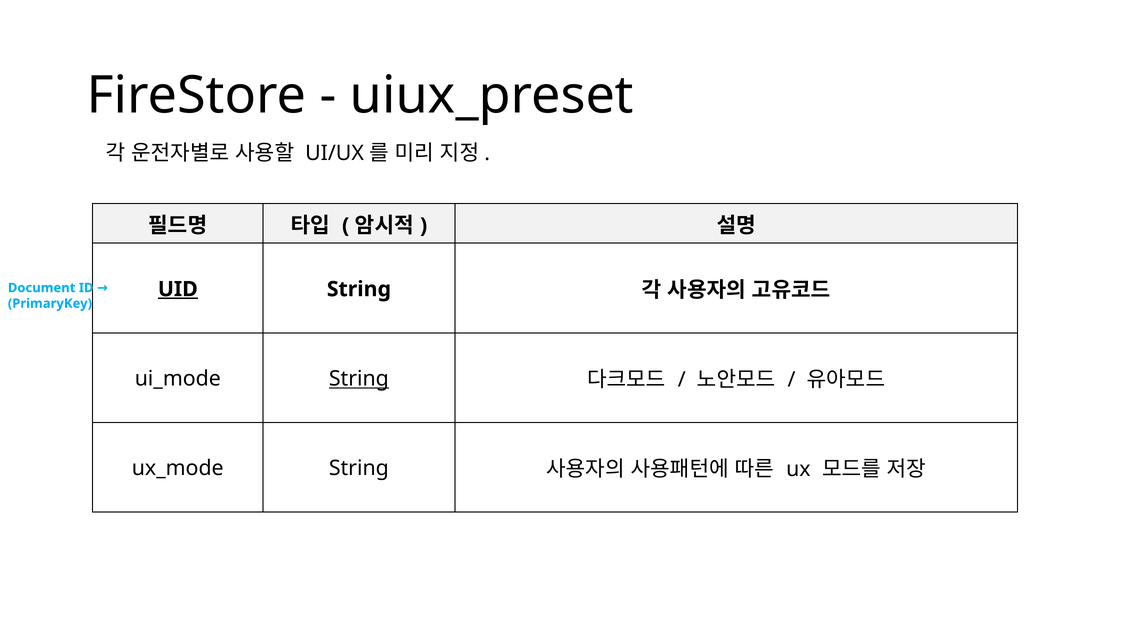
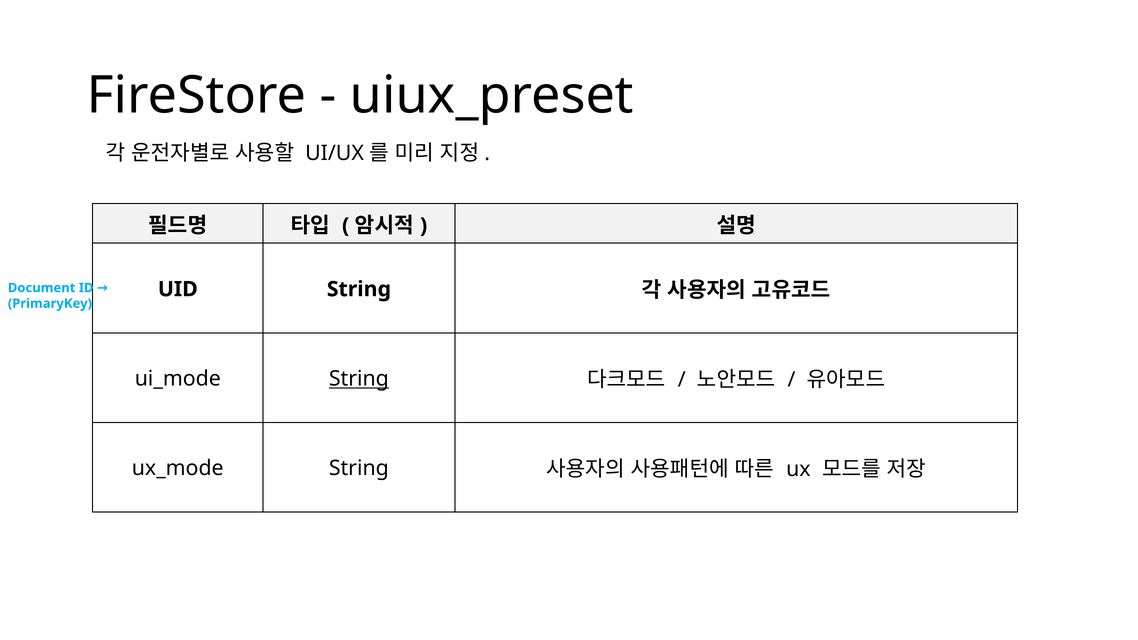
UID underline: present -> none
